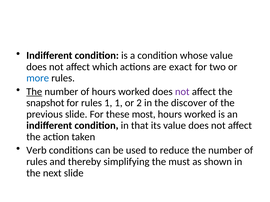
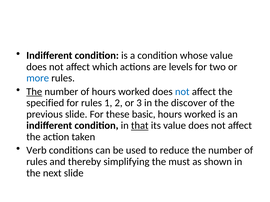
exact: exact -> levels
not at (182, 92) colour: purple -> blue
snapshot: snapshot -> specified
1 1: 1 -> 2
2: 2 -> 3
most: most -> basic
that underline: none -> present
